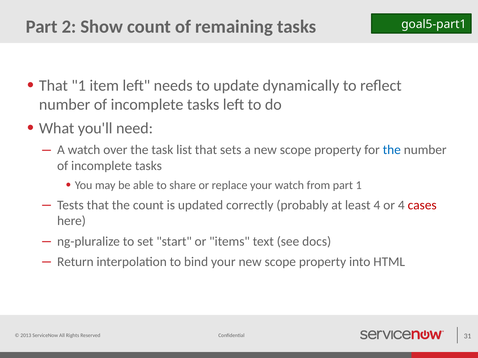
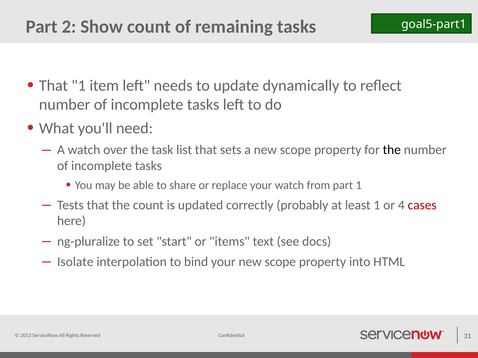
the at (392, 150) colour: blue -> black
least 4: 4 -> 1
Return: Return -> Isolate
